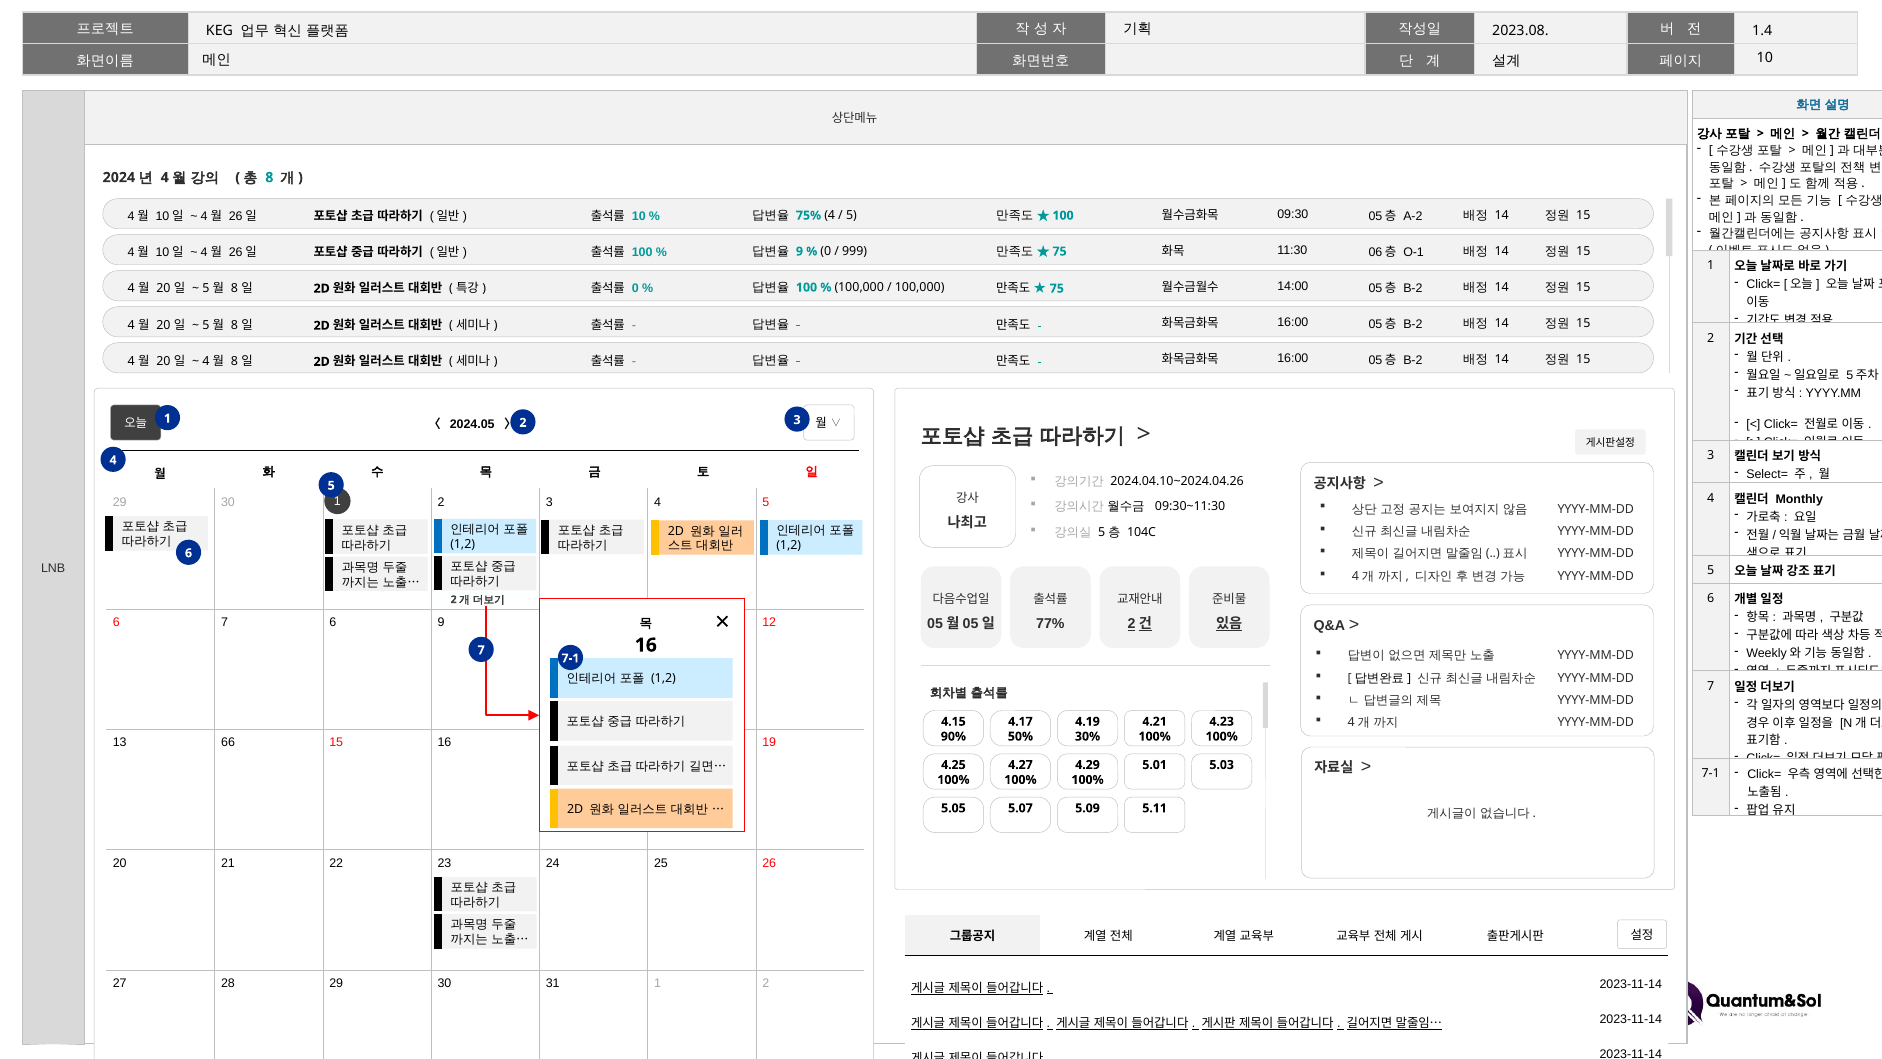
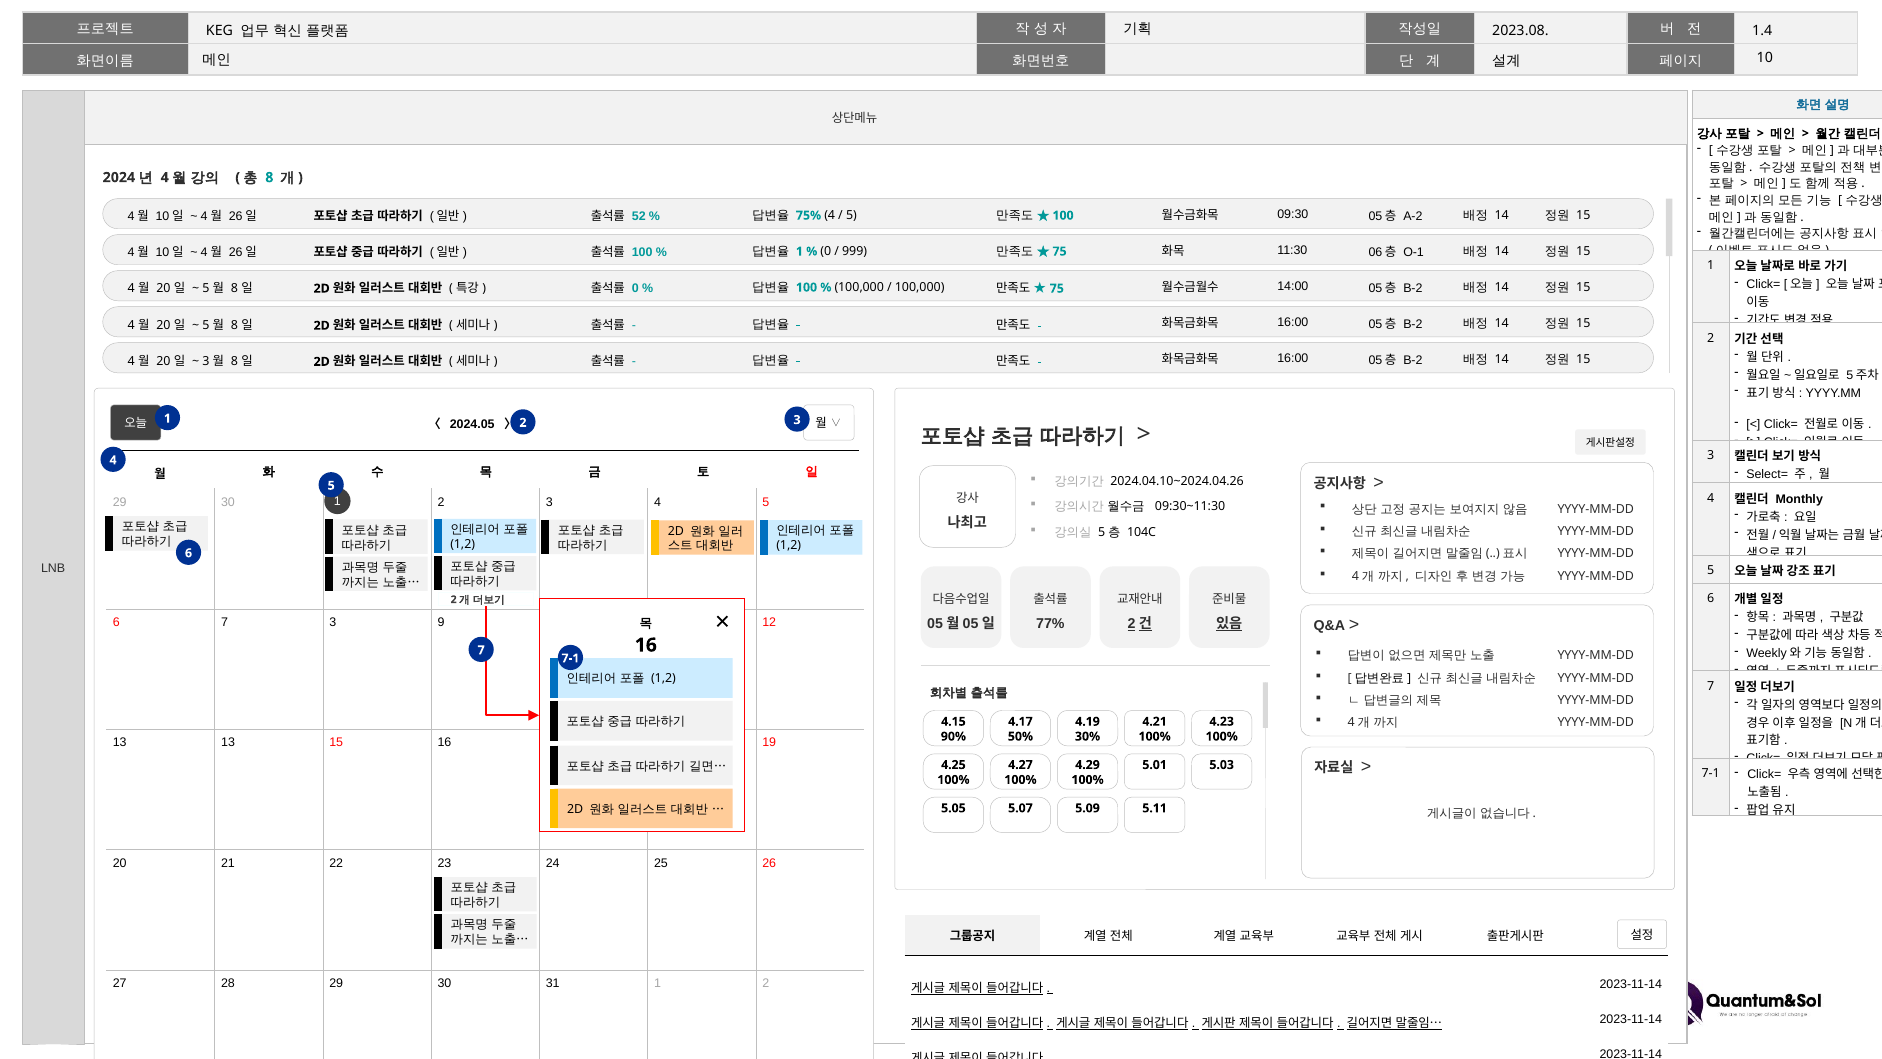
10 at (639, 217): 10 -> 52
9 at (799, 251): 9 -> 1
4 at (206, 362): 4 -> 3
7 6: 6 -> 3
13 66: 66 -> 13
